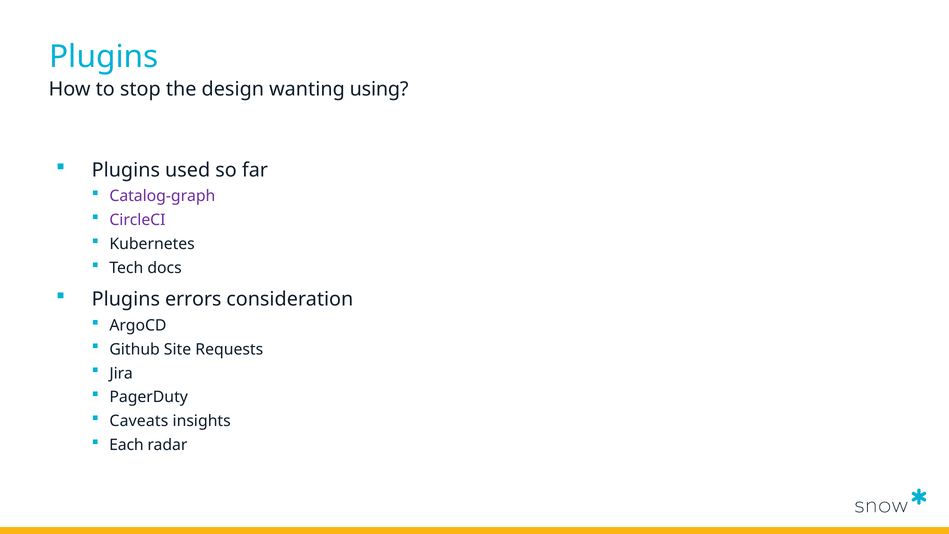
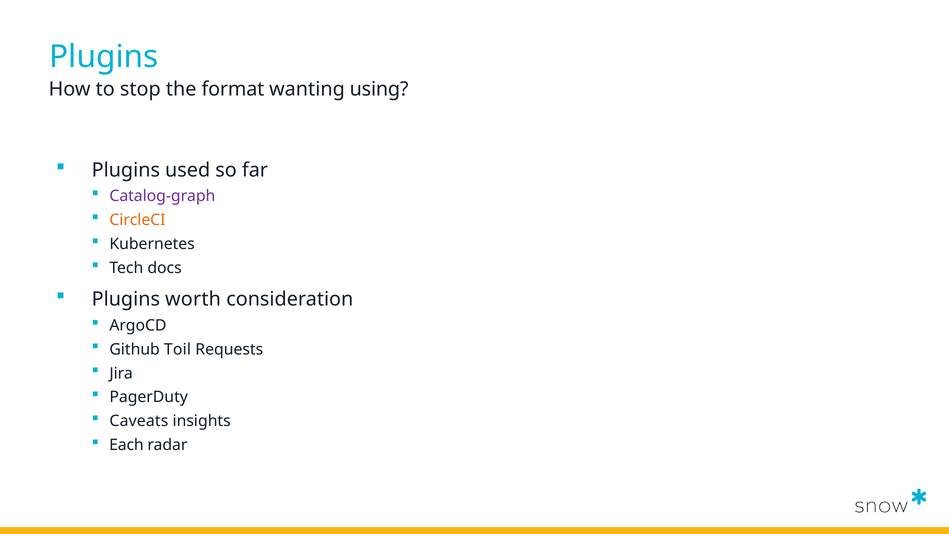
design: design -> format
CircleCI colour: purple -> orange
errors: errors -> worth
Site: Site -> Toil
